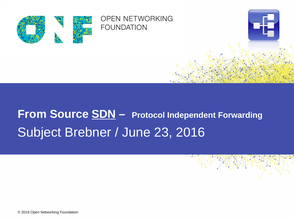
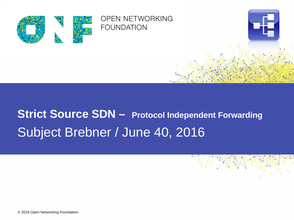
From: From -> Strict
SDN underline: present -> none
23: 23 -> 40
